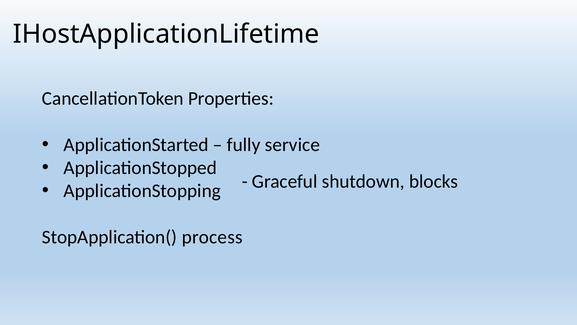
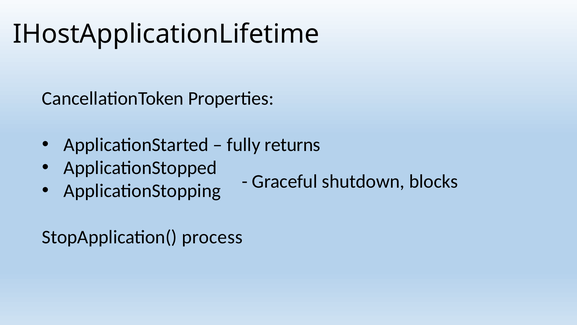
service: service -> returns
